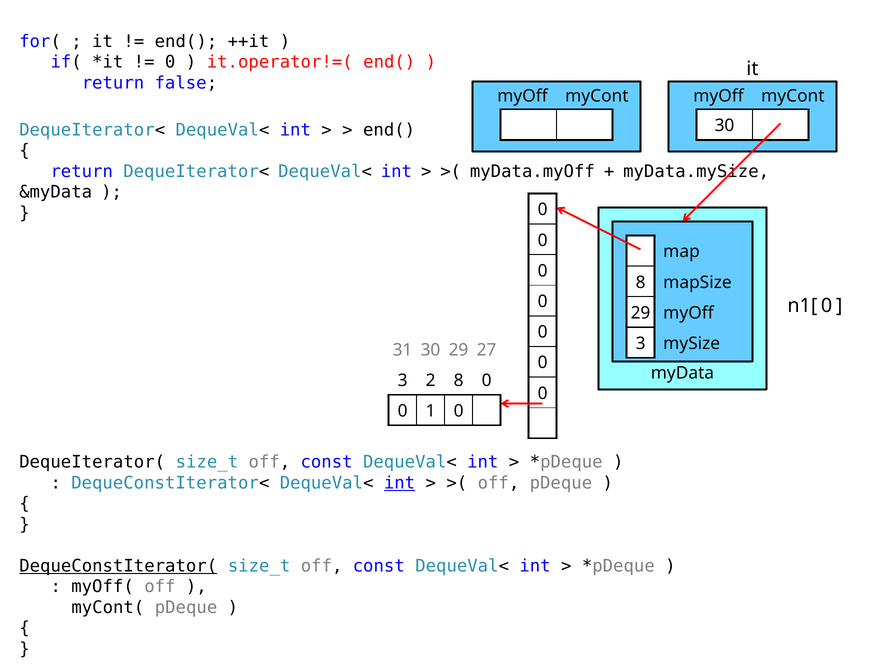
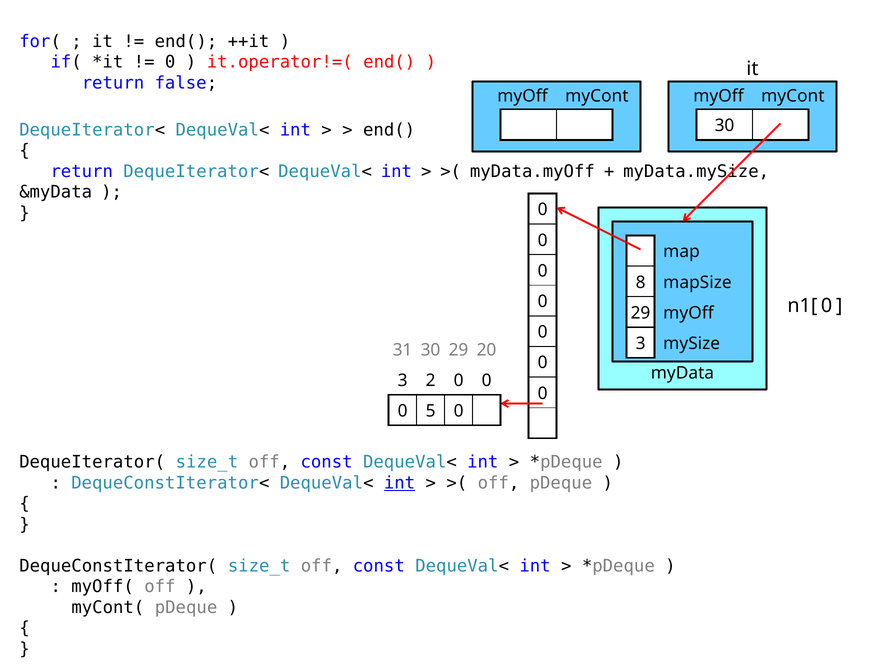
27: 27 -> 20
2 8: 8 -> 0
1: 1 -> 5
DequeConstIterator( underline: present -> none
